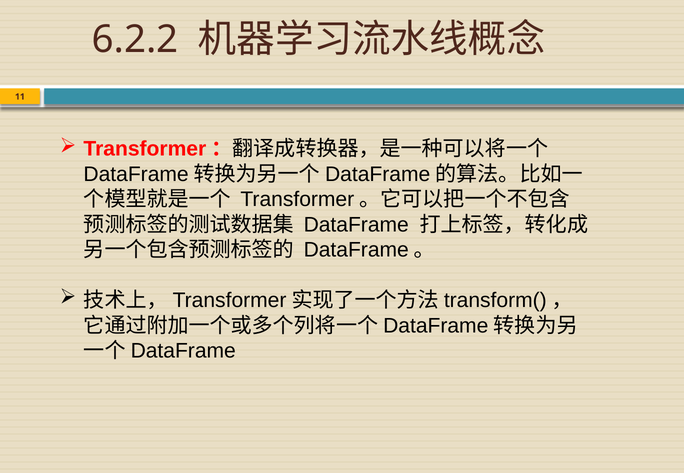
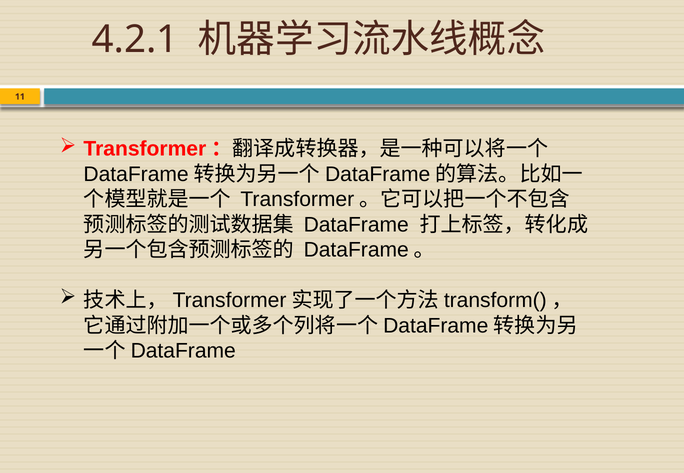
6.2.2: 6.2.2 -> 4.2.1
